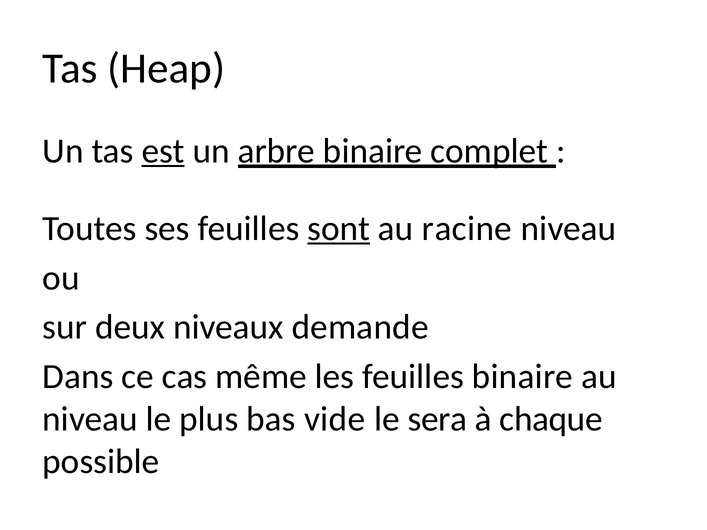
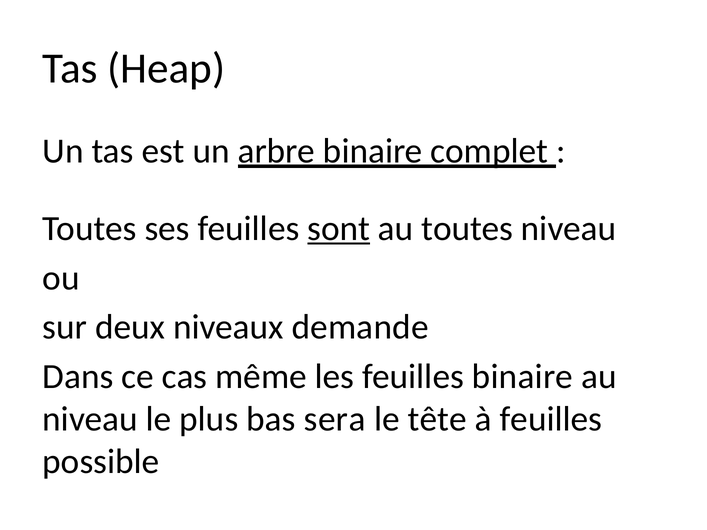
est underline: present -> none
au racine: racine -> toutes
vide: vide -> sera
sera: sera -> tête
à chaque: chaque -> feuilles
